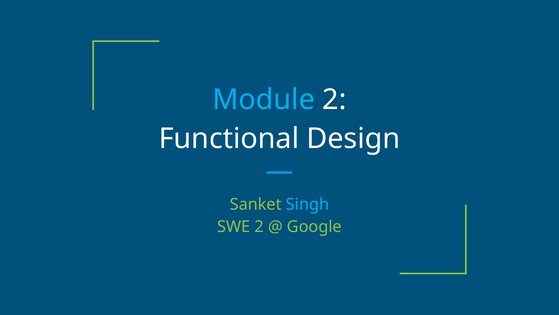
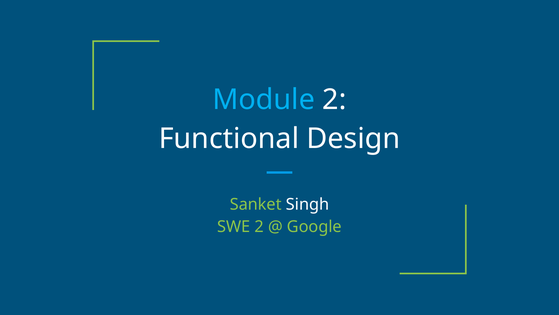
Singh colour: light blue -> white
